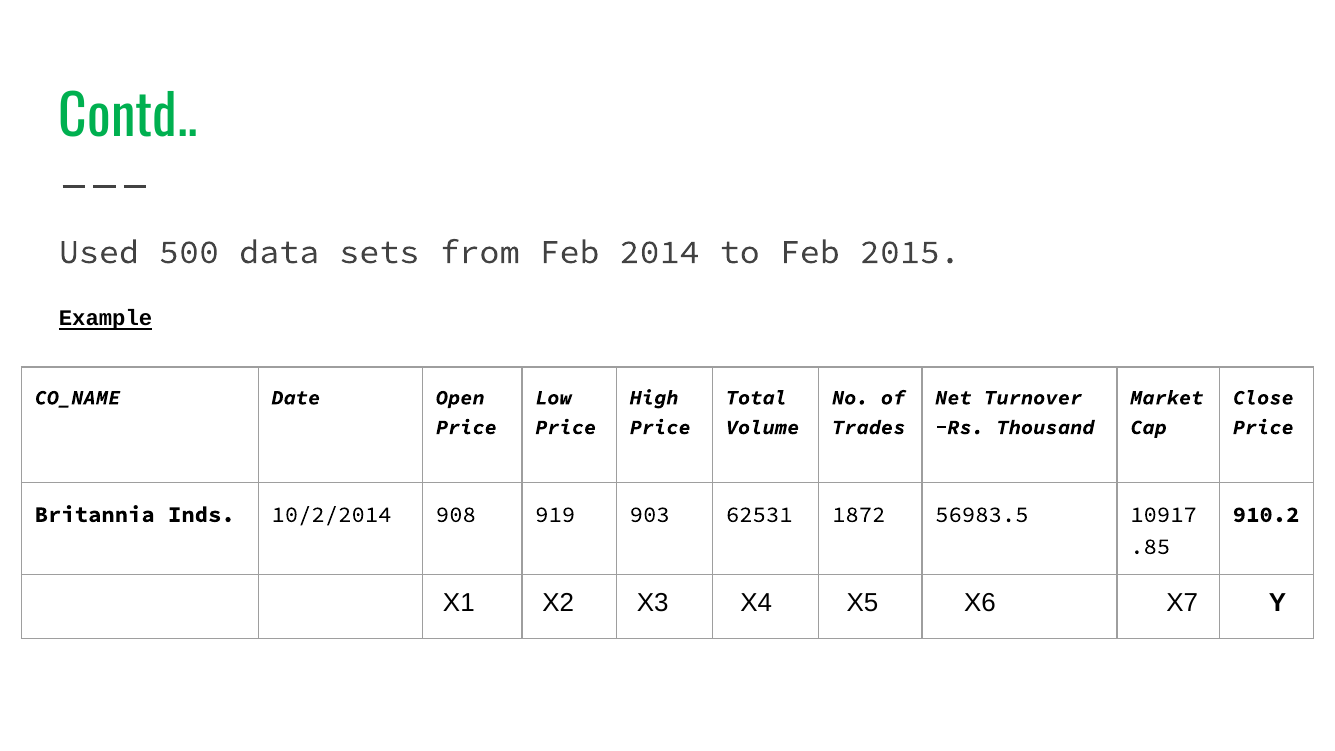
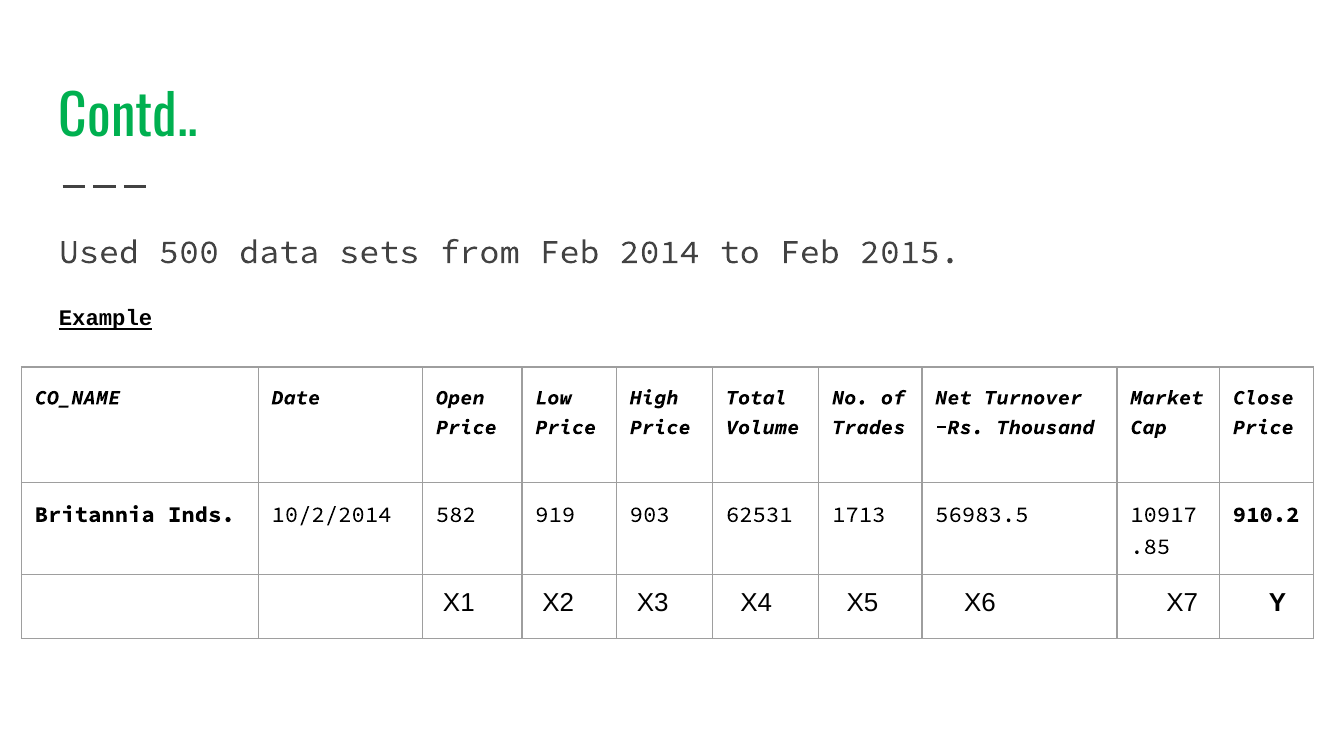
908: 908 -> 582
1872: 1872 -> 1713
